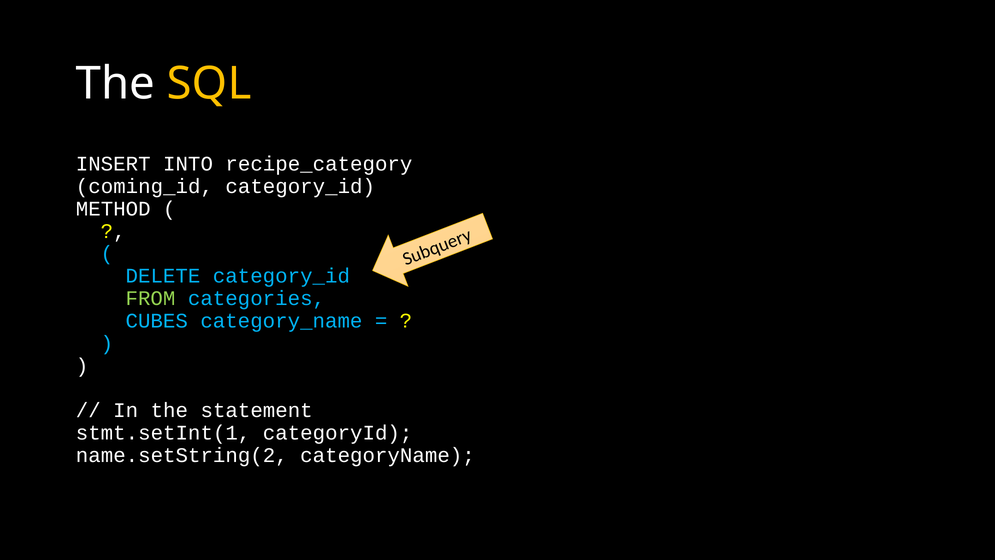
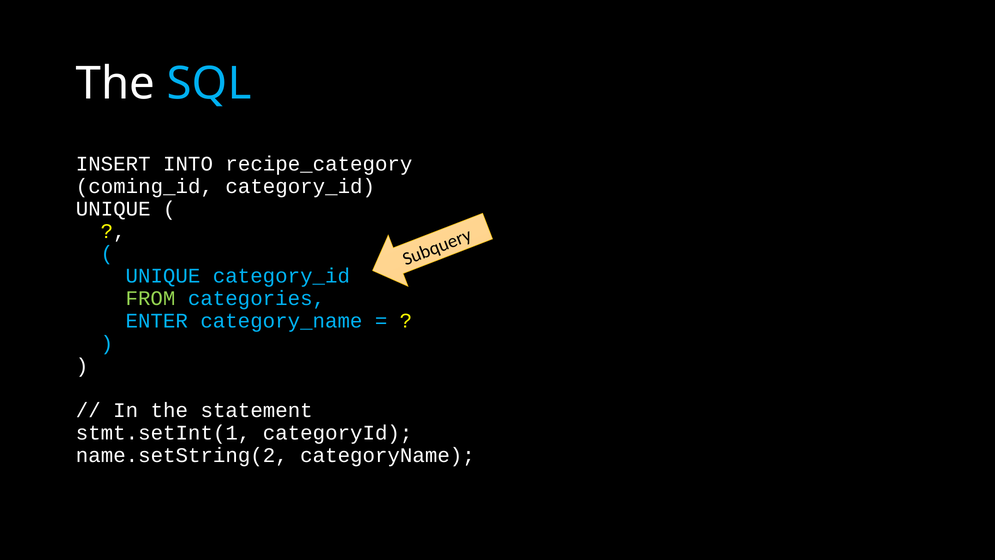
SQL colour: yellow -> light blue
METHOD at (113, 209): METHOD -> UNIQUE
DELETE at (163, 276): DELETE -> UNIQUE
CUBES: CUBES -> ENTER
